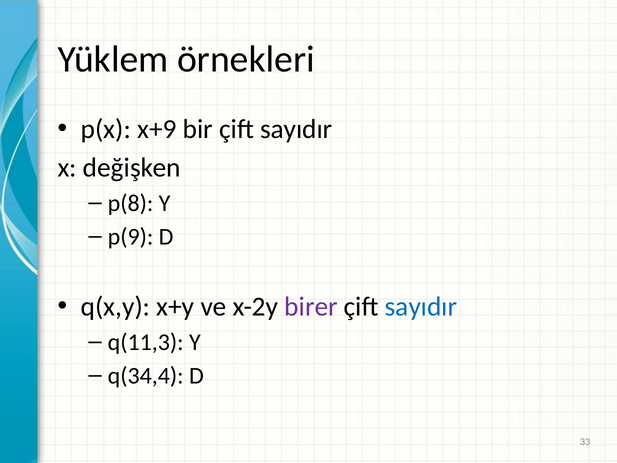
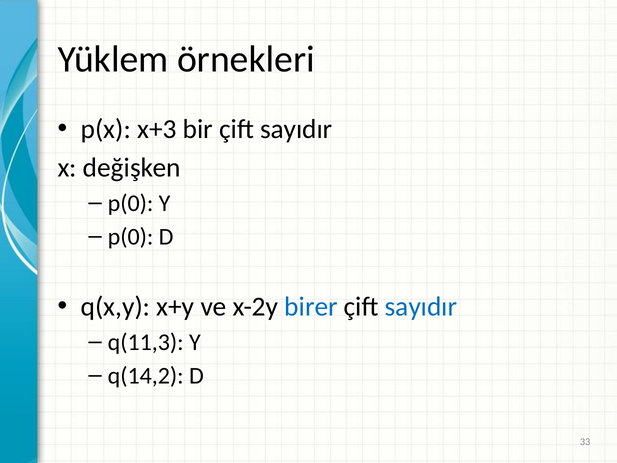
x+9: x+9 -> x+3
p(8 at (131, 203): p(8 -> p(0
p(9 at (131, 237): p(9 -> p(0
birer colour: purple -> blue
q(34,4: q(34,4 -> q(14,2
